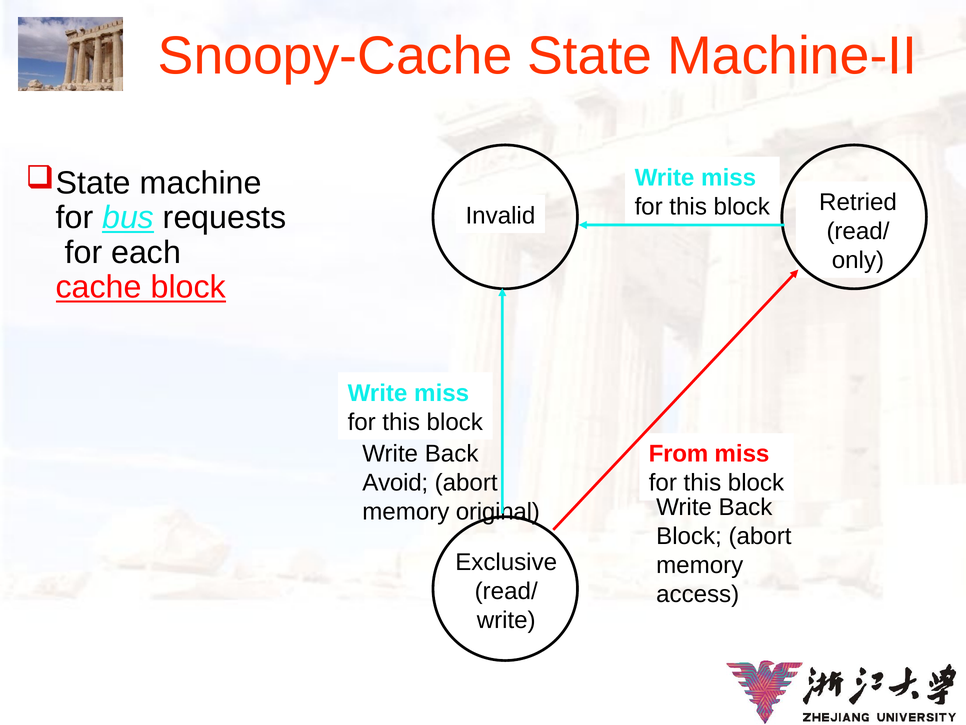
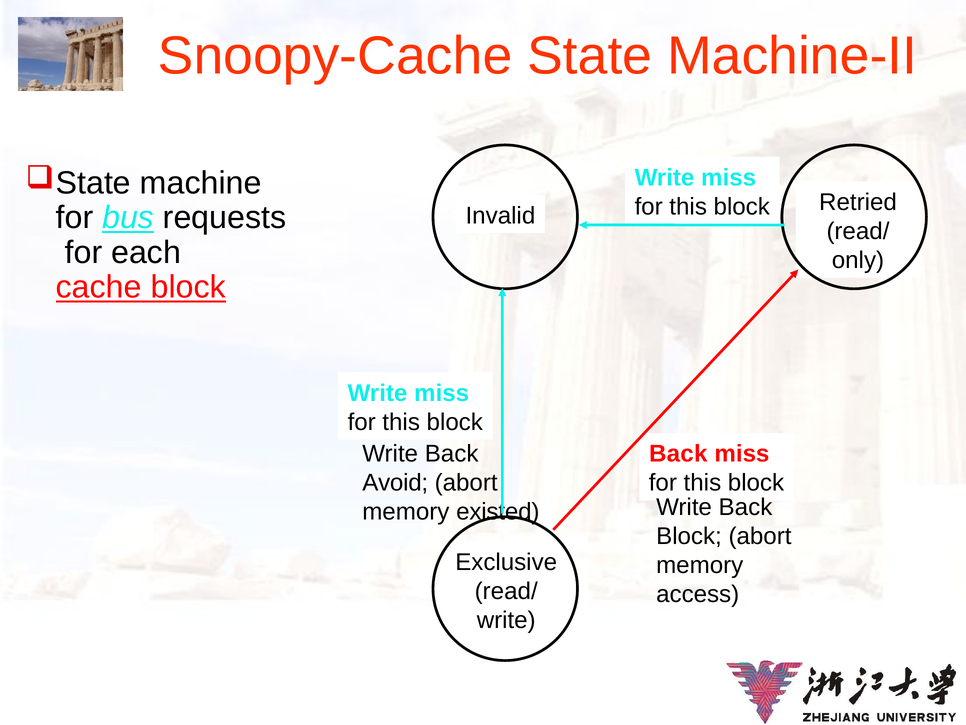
From at (678, 454): From -> Back
original: original -> existed
